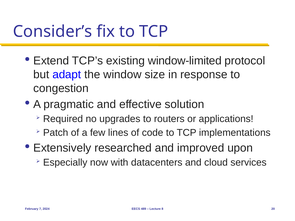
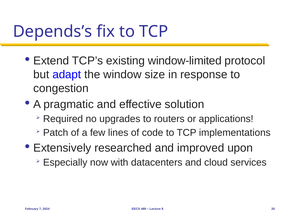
Consider’s: Consider’s -> Depends’s
